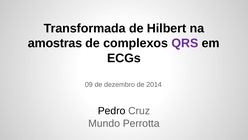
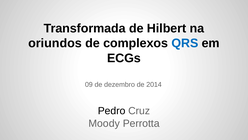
amostras: amostras -> oriundos
QRS colour: purple -> blue
Mundo: Mundo -> Moody
